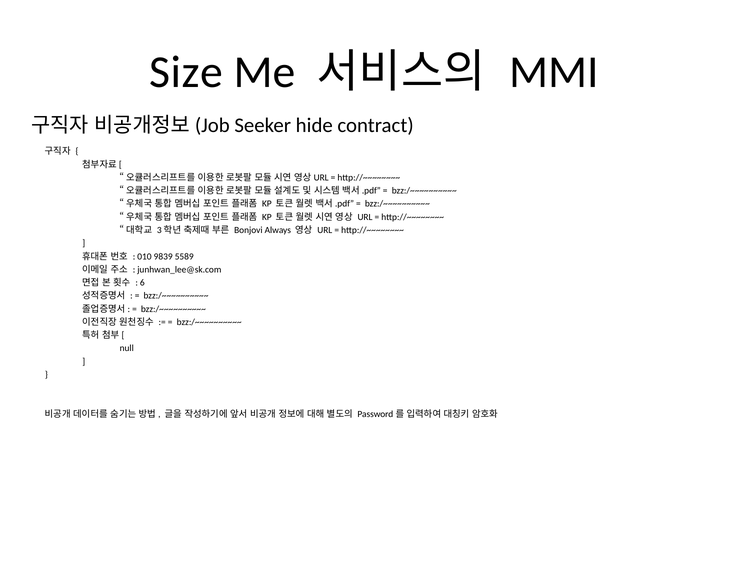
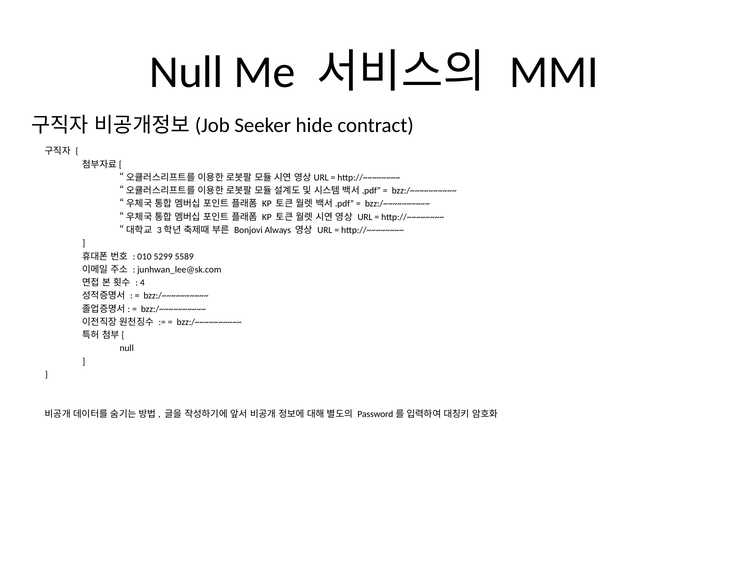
Size at (186, 72): Size -> Null
9839: 9839 -> 5299
6: 6 -> 4
